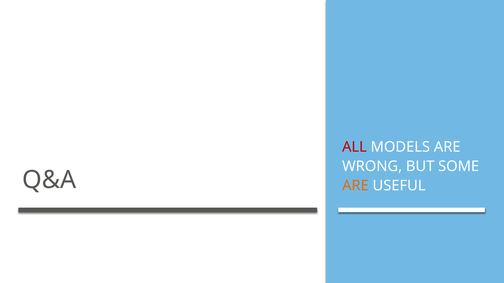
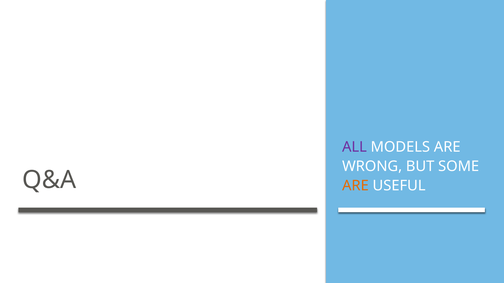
ALL colour: red -> purple
